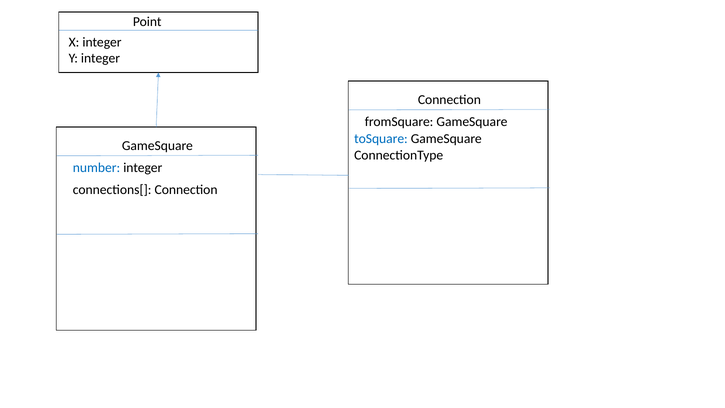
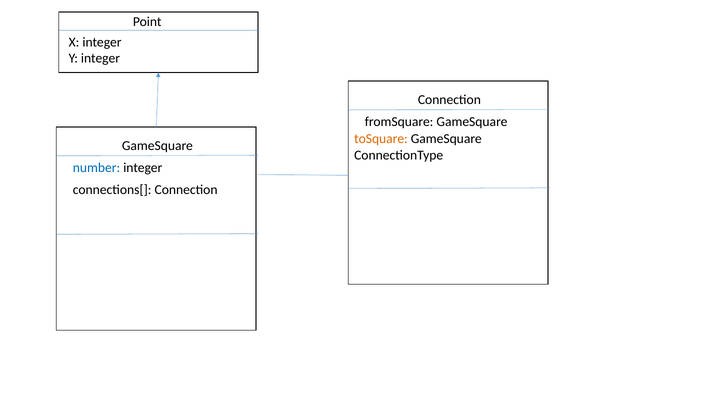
toSquare colour: blue -> orange
